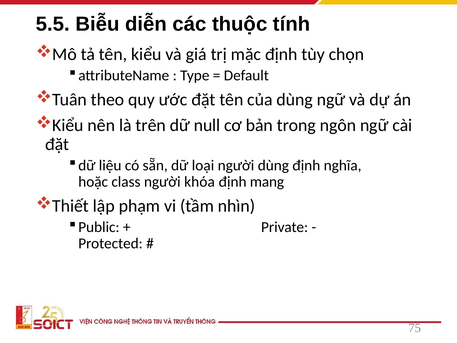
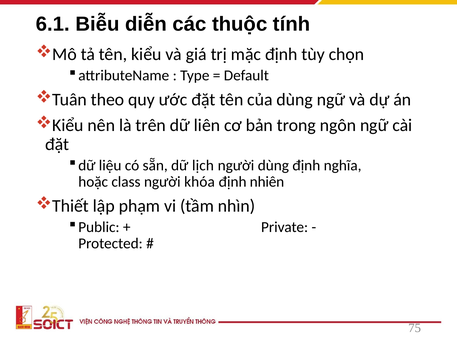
5.5: 5.5 -> 6.1
null: null -> liên
loại: loại -> lịch
mang: mang -> nhiên
